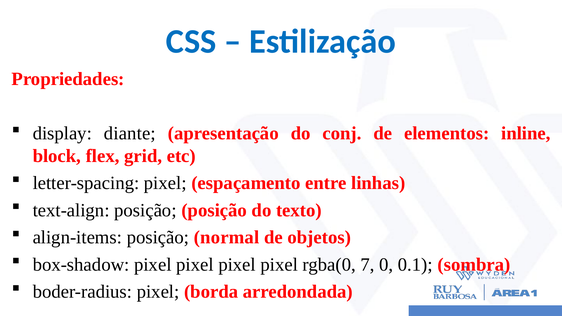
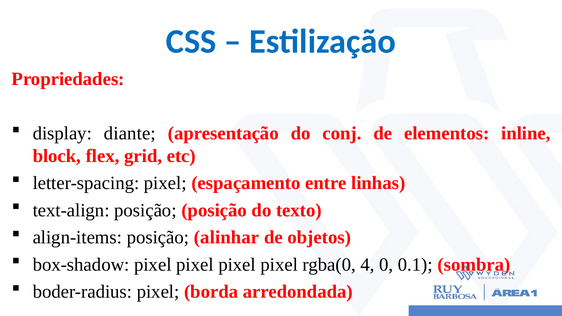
normal: normal -> alinhar
7: 7 -> 4
